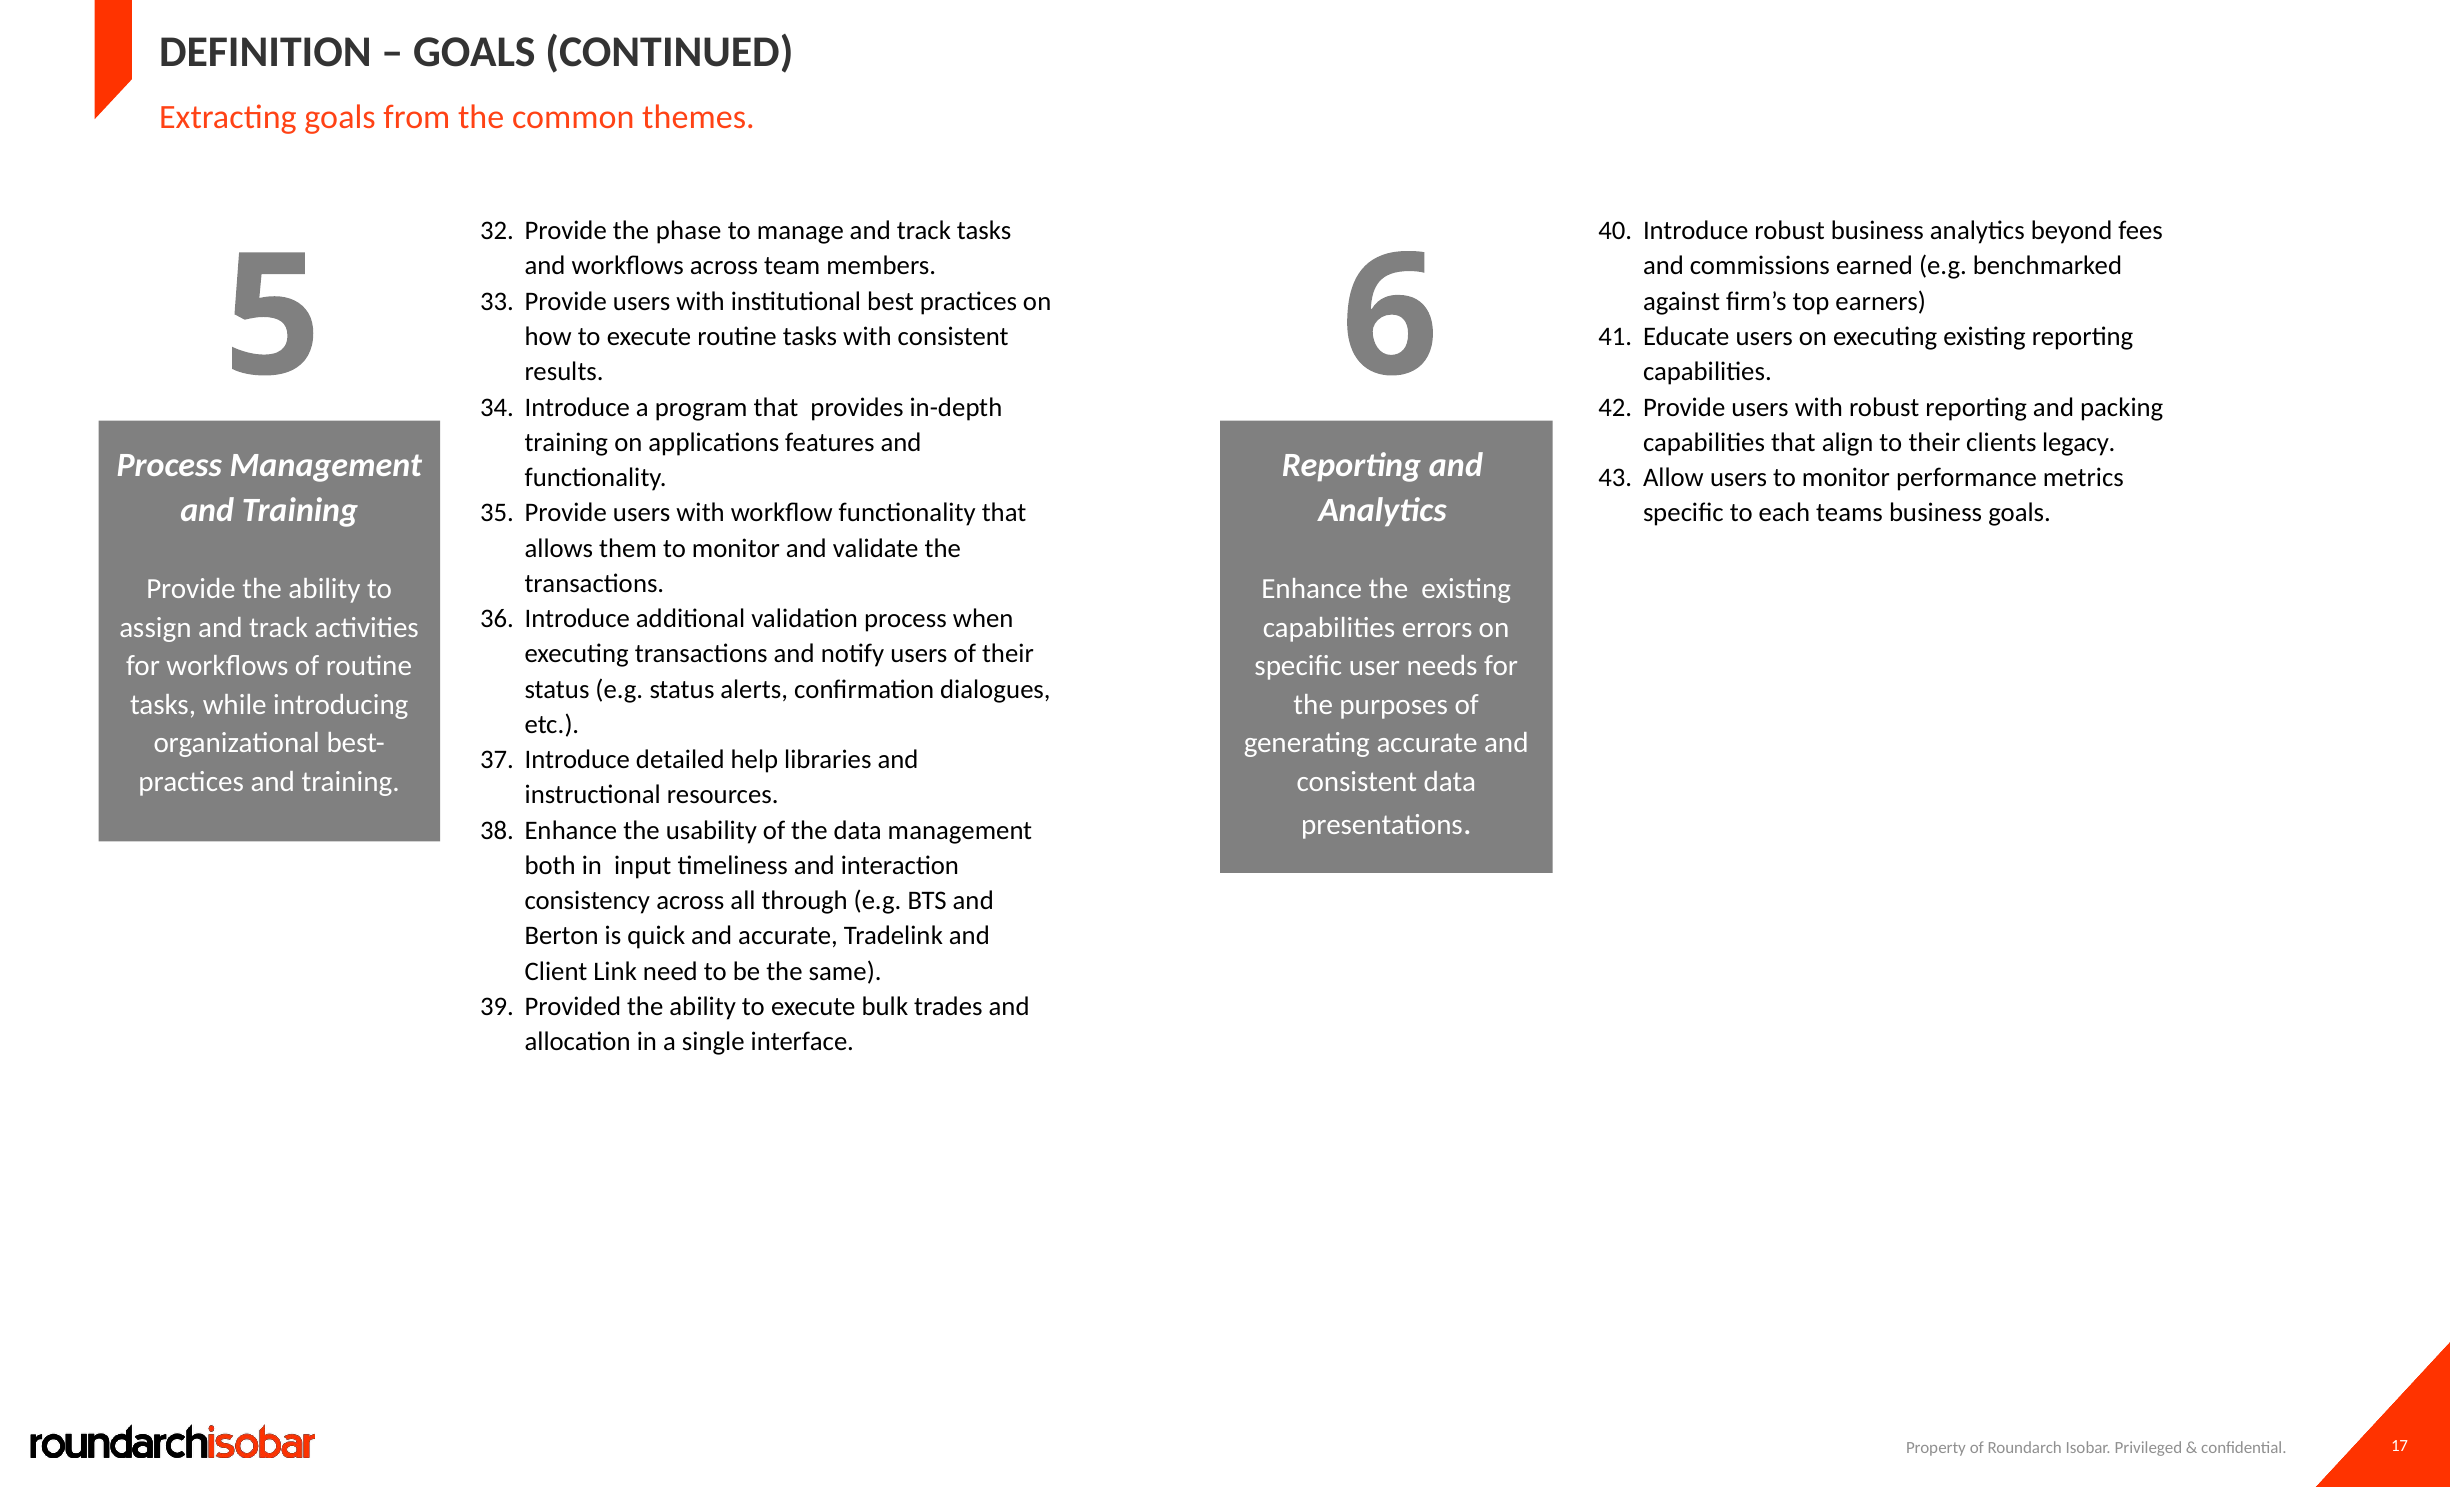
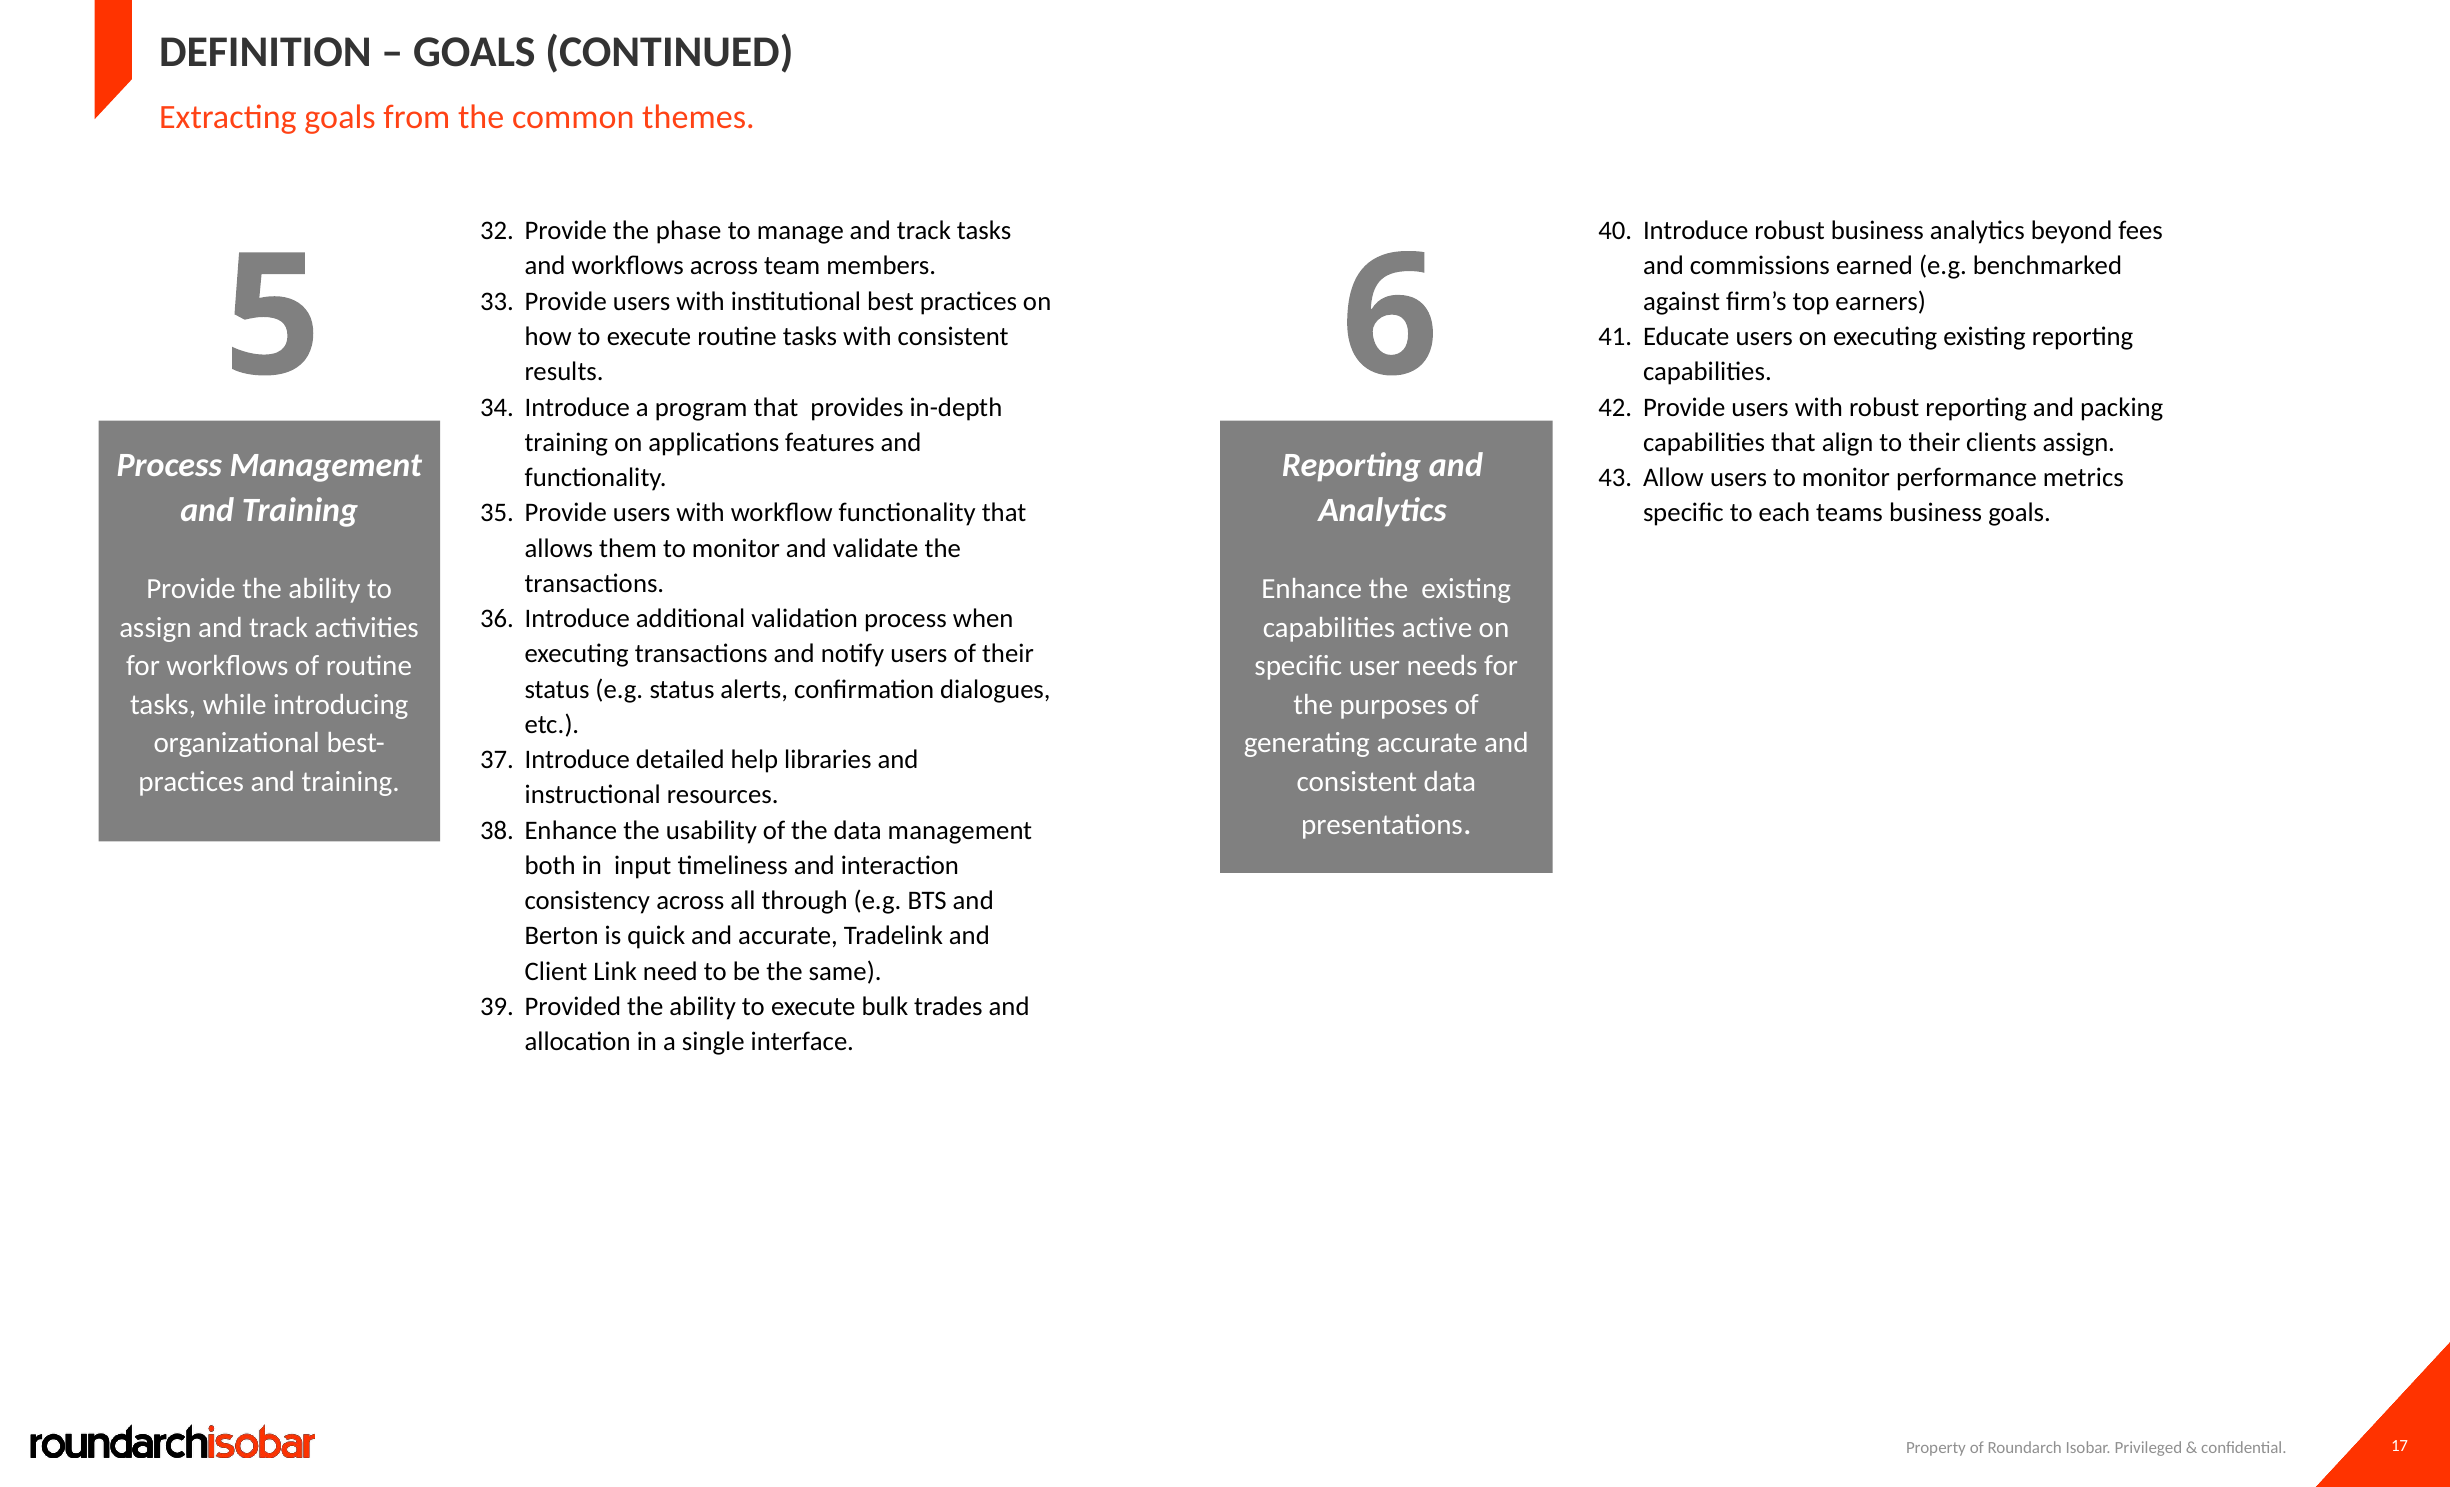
clients legacy: legacy -> assign
errors: errors -> active
